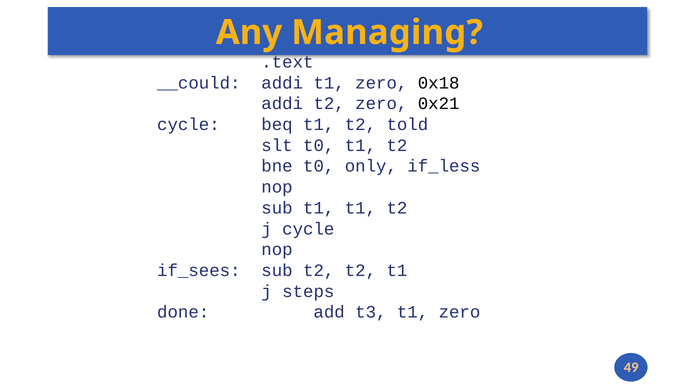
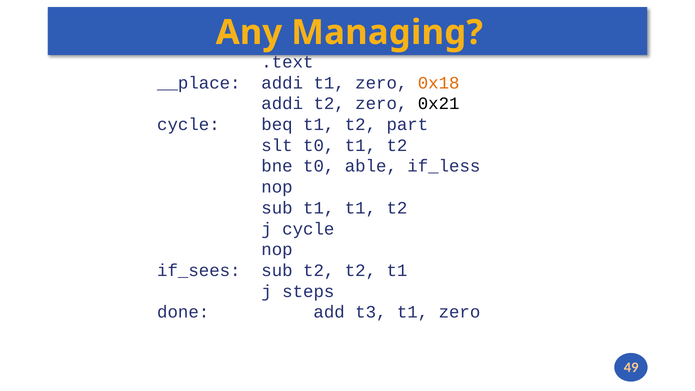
__could: __could -> __place
0x18 colour: black -> orange
told: told -> part
only: only -> able
